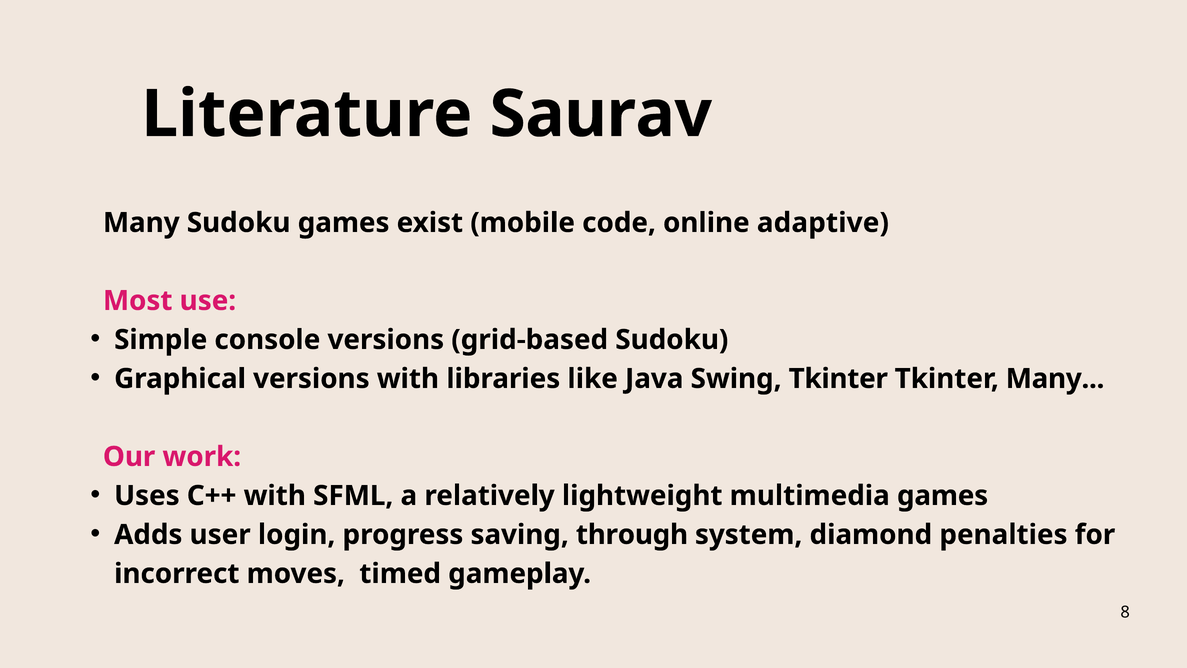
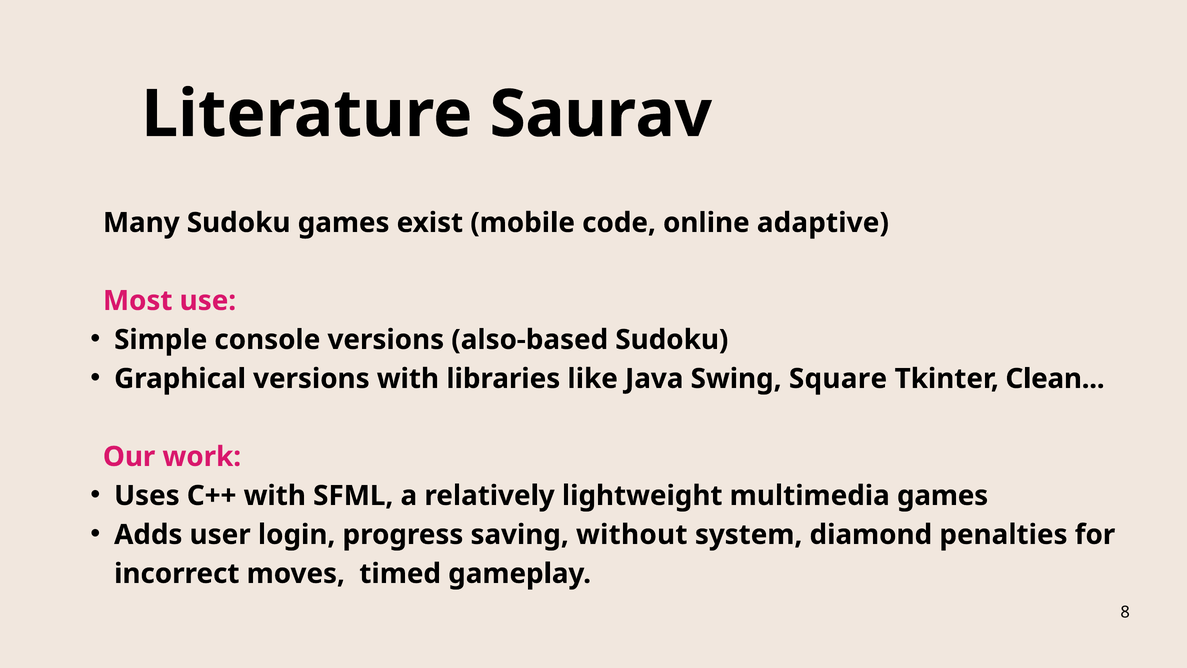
grid-based: grid-based -> also-based
Swing Tkinter: Tkinter -> Square
Tkinter Many: Many -> Clean
through: through -> without
